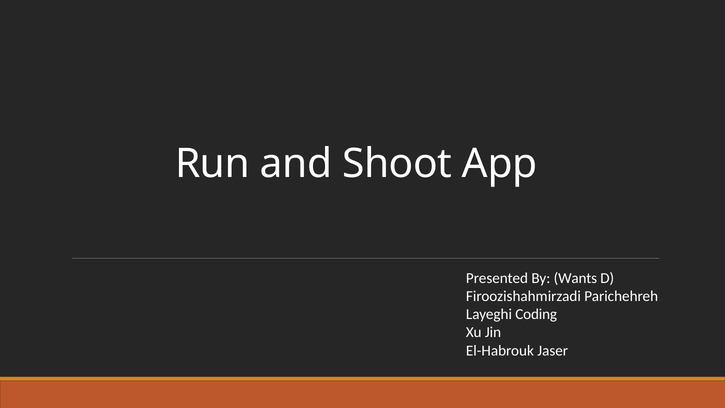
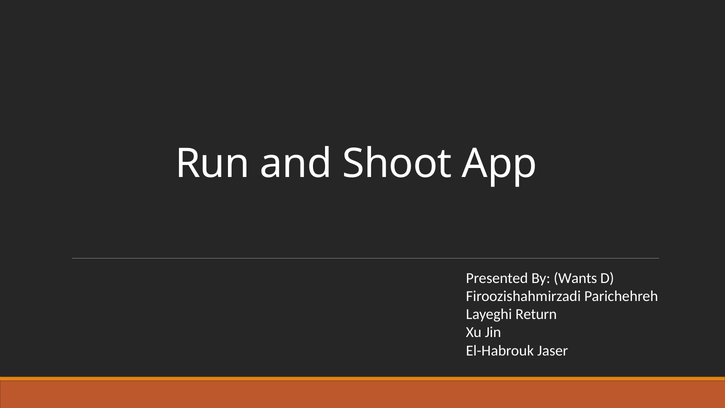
Coding: Coding -> Return
